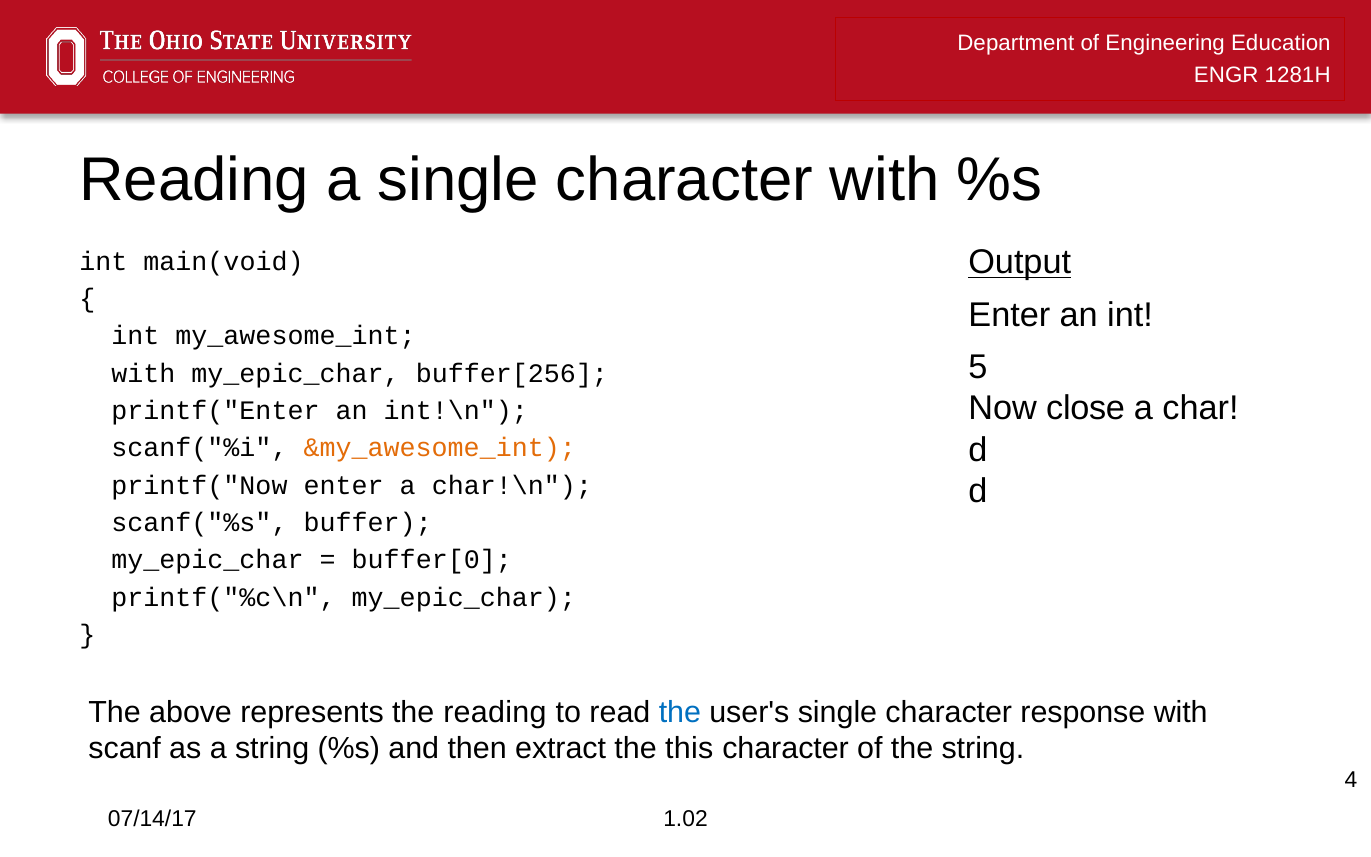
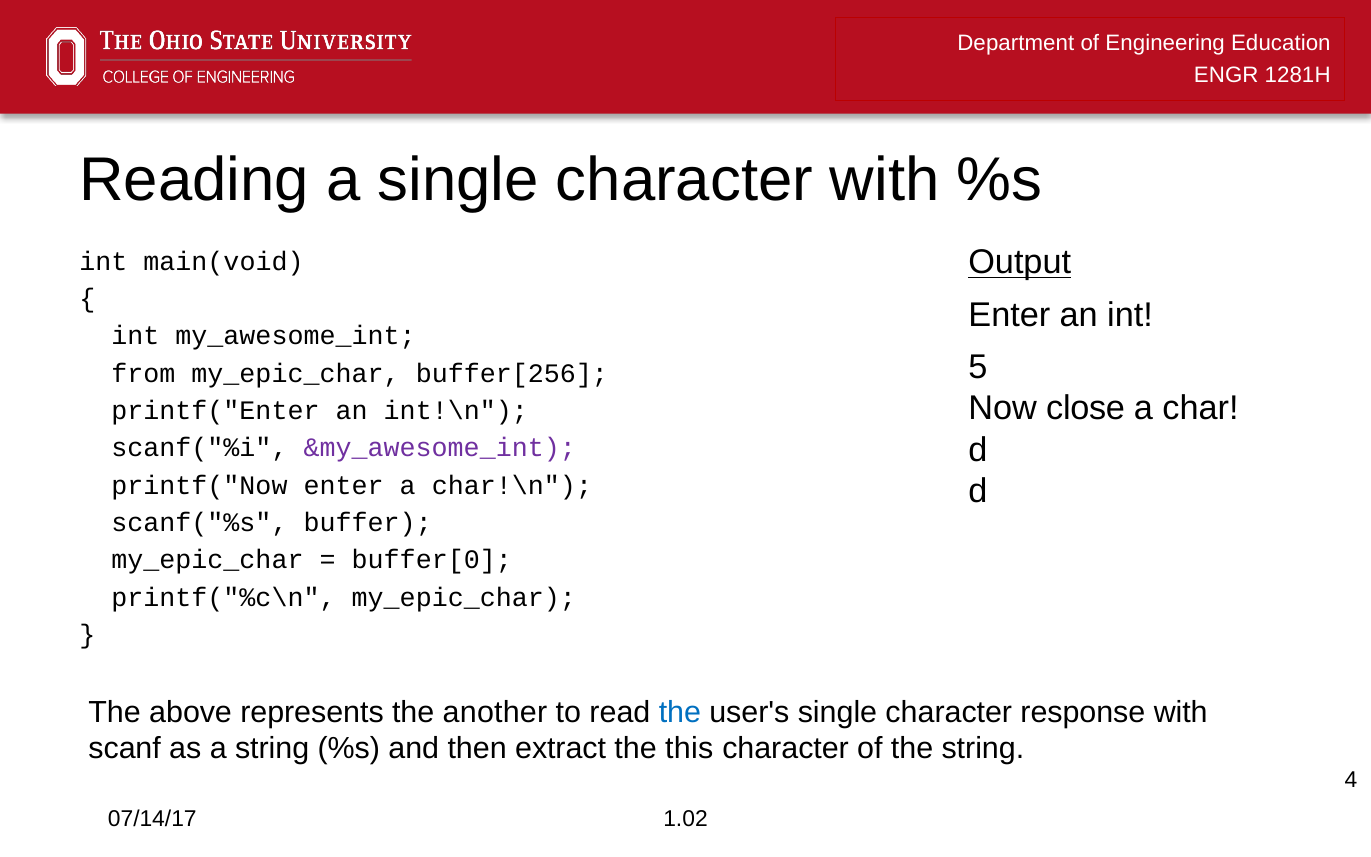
with at (143, 373): with -> from
&my_awesome_int colour: orange -> purple
the reading: reading -> another
